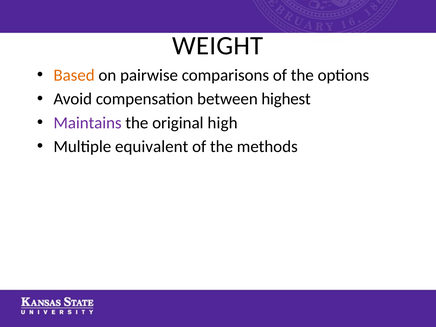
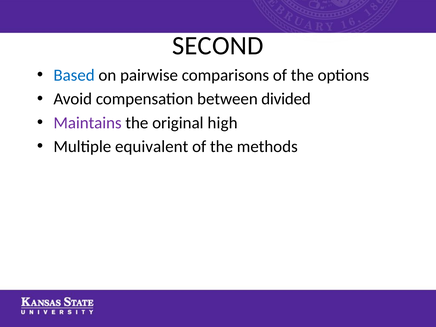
WEIGHT: WEIGHT -> SECOND
Based colour: orange -> blue
highest: highest -> divided
